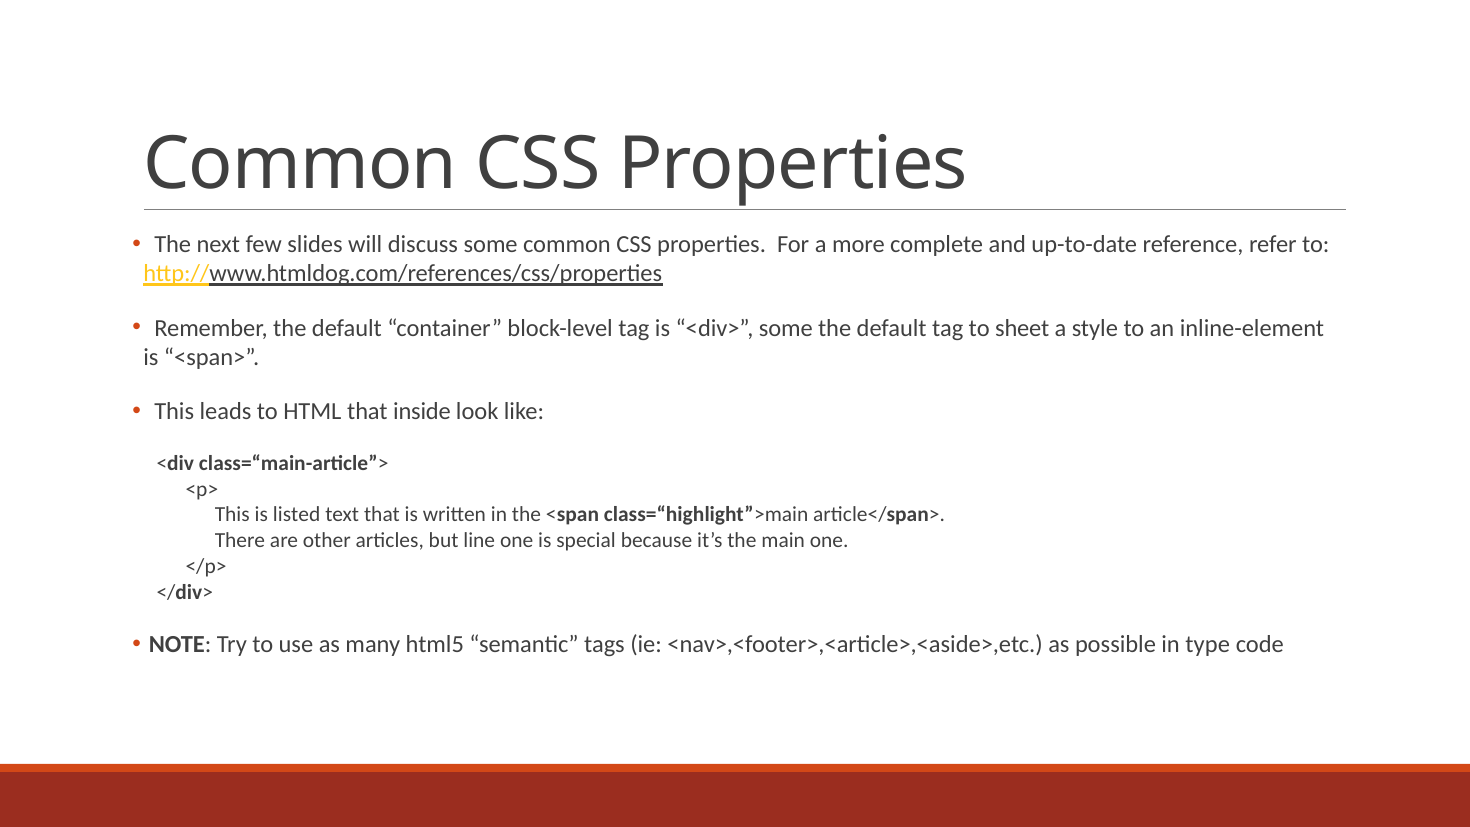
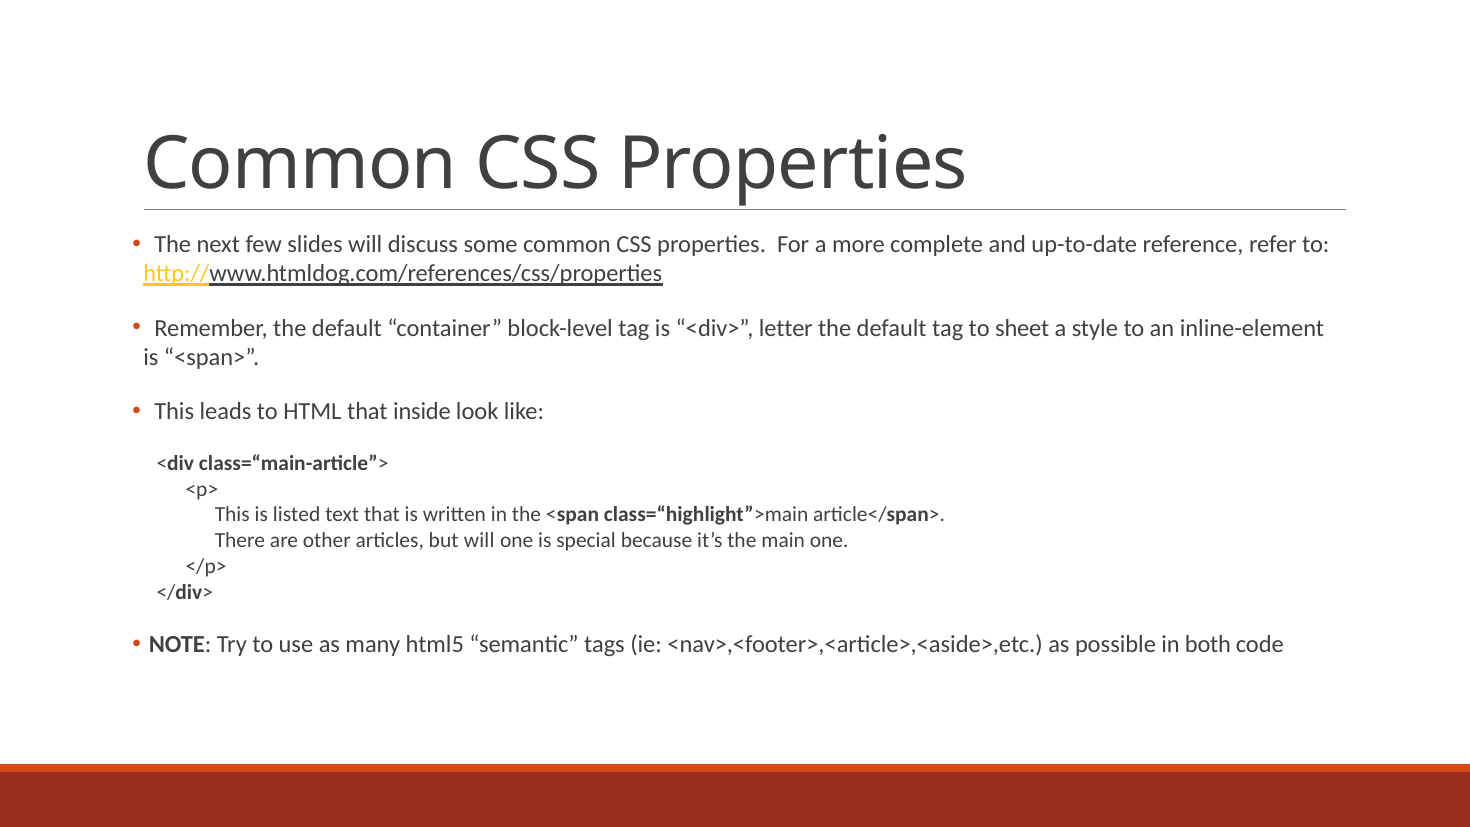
<div> some: some -> letter
but line: line -> will
type: type -> both
